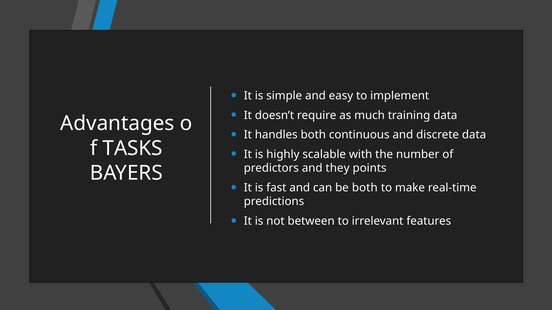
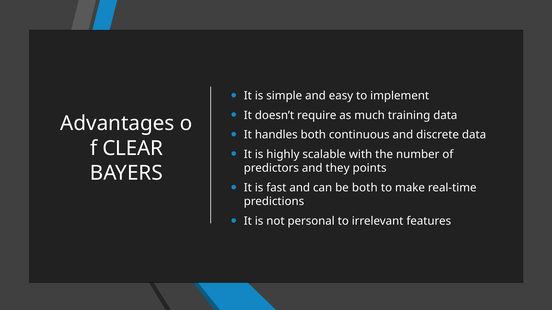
TASKS: TASKS -> CLEAR
between: between -> personal
